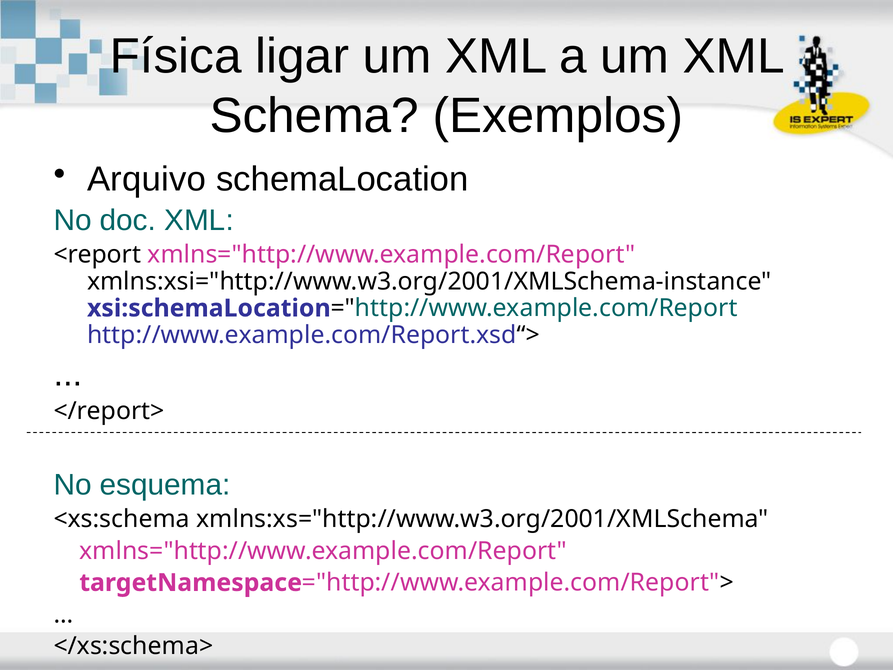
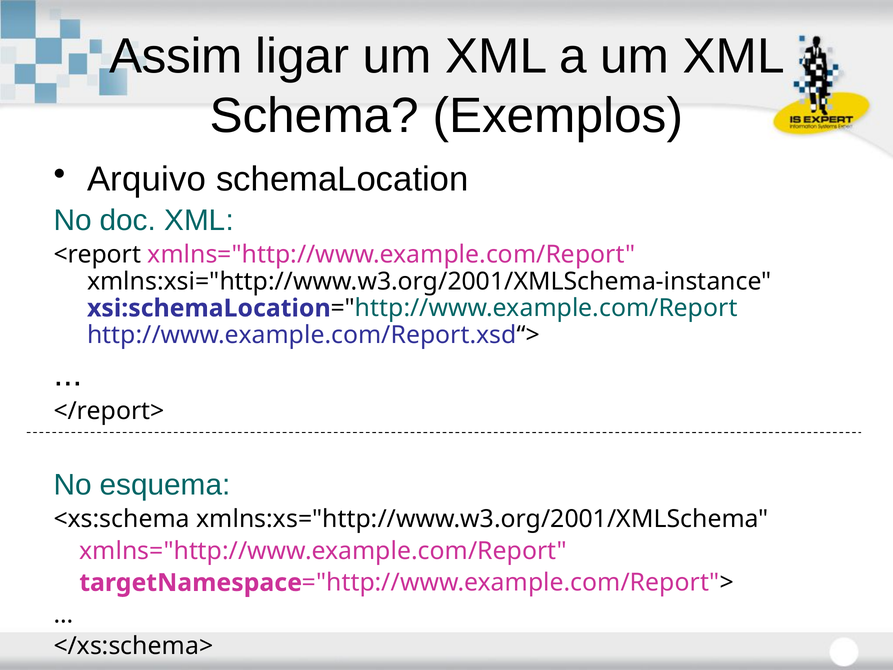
Física: Física -> Assim
